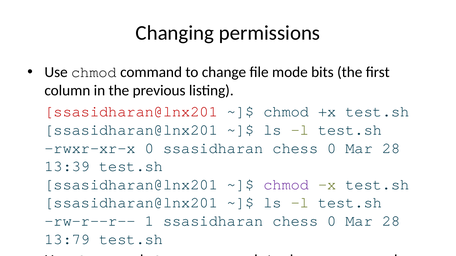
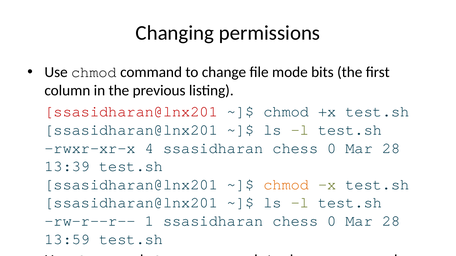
rwxr-xr-x 0: 0 -> 4
chmod at (286, 185) colour: purple -> orange
13:79: 13:79 -> 13:59
